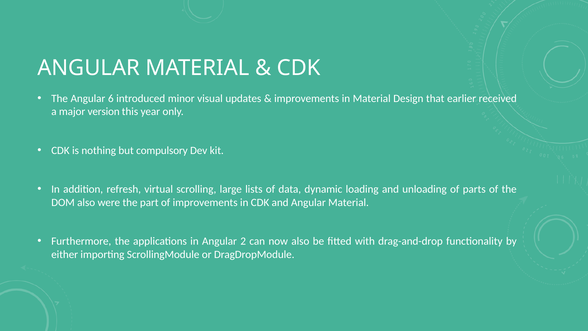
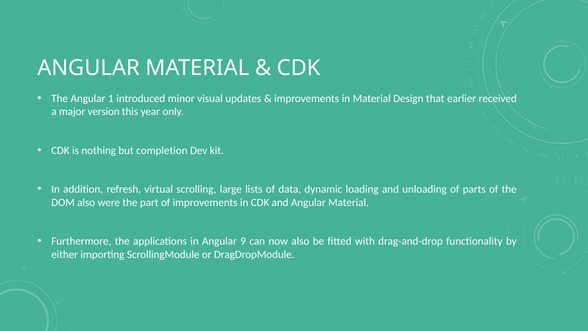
6: 6 -> 1
compulsory: compulsory -> completion
2: 2 -> 9
